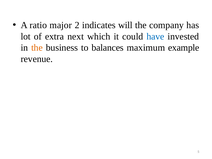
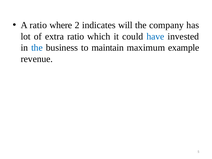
major: major -> where
extra next: next -> ratio
the at (37, 48) colour: orange -> blue
balances: balances -> maintain
